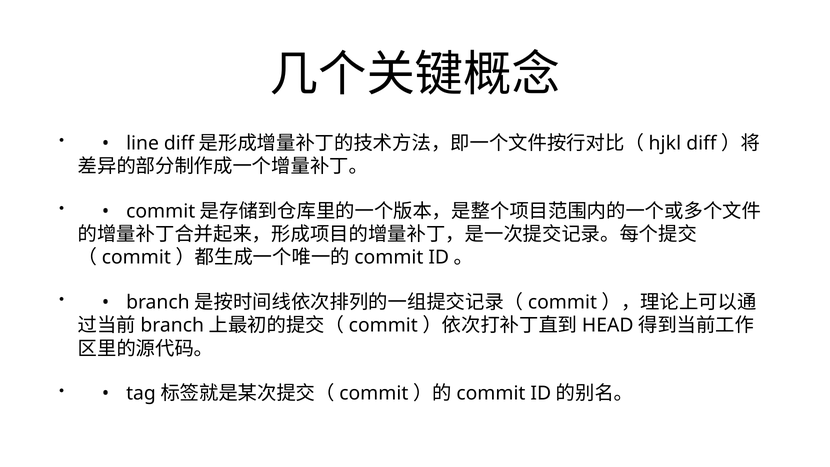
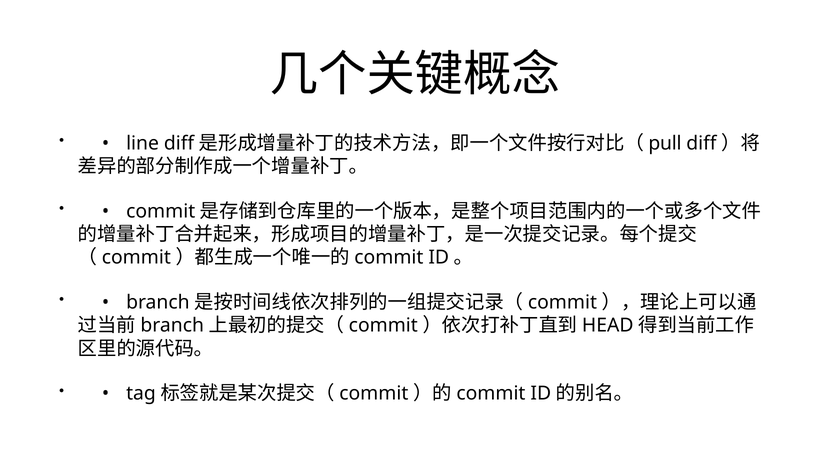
hjkl: hjkl -> pull
